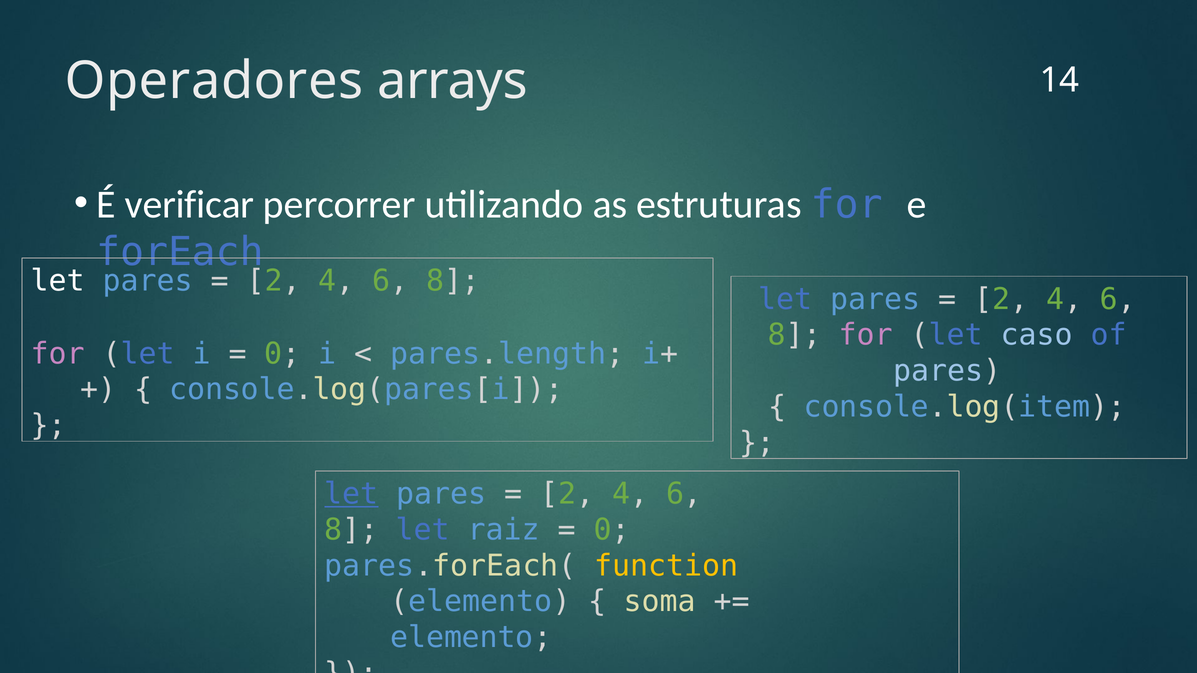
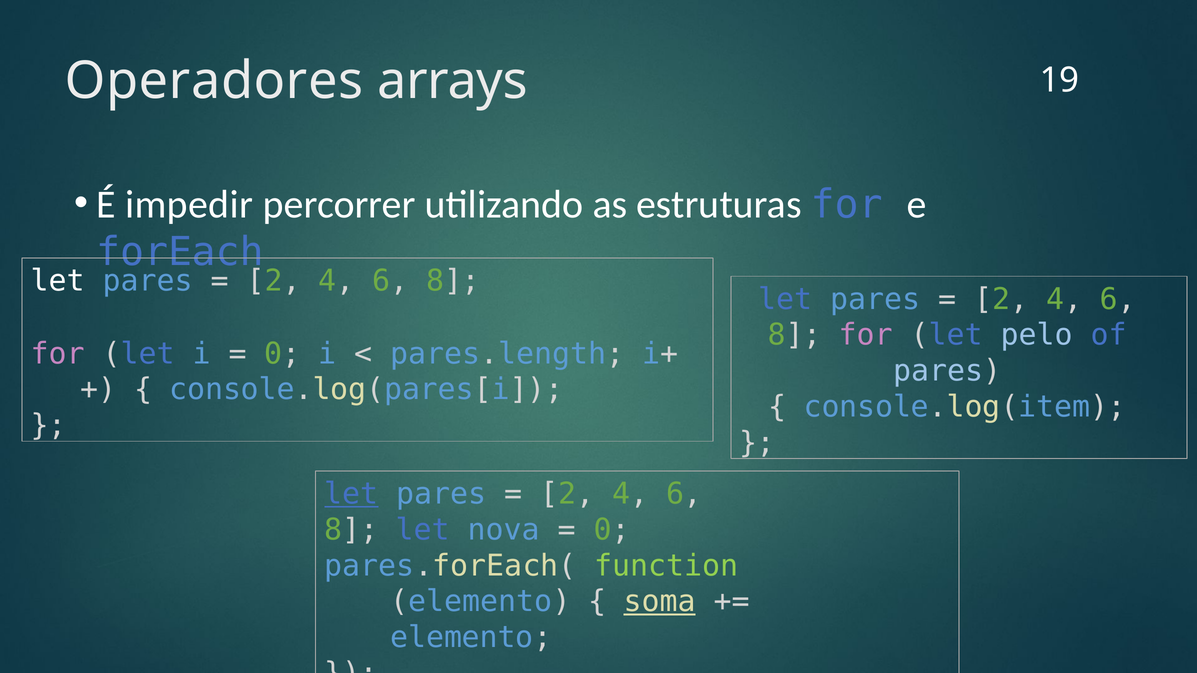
14: 14 -> 19
verificar: verificar -> impedir
caso: caso -> pelo
raiz: raiz -> nova
function colour: yellow -> light green
soma underline: none -> present
